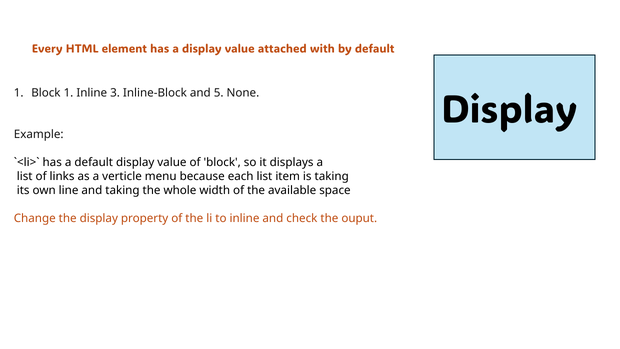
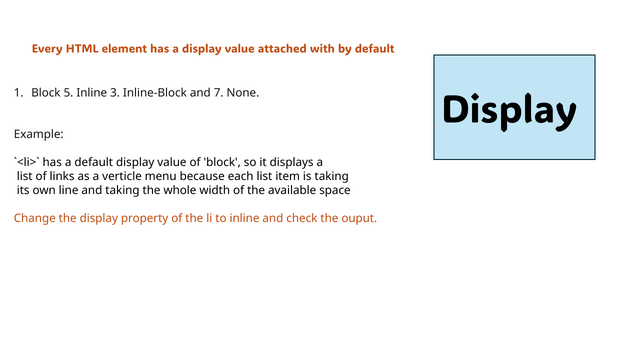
Block 1: 1 -> 5
5: 5 -> 7
